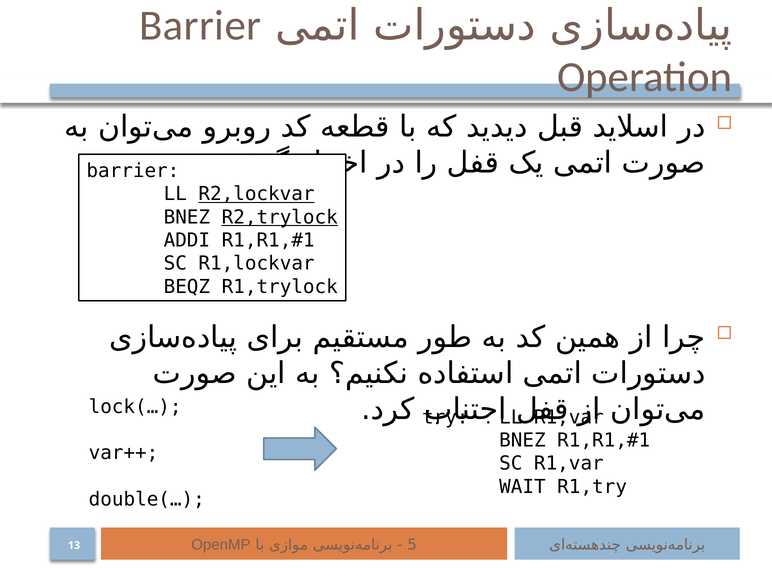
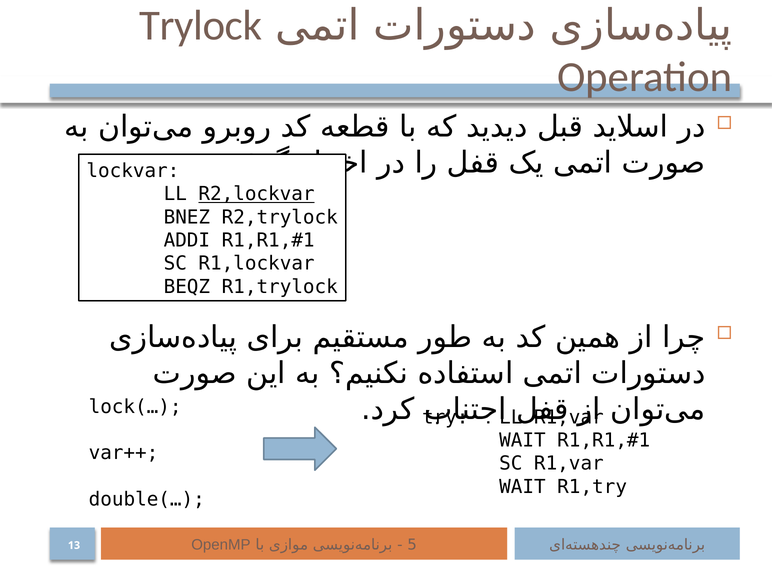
Barrier at (200, 26): Barrier -> Trylock
barrier at (133, 171): barrier -> lockvar
R2,trylock underline: present -> none
BNEZ at (522, 440): BNEZ -> WAIT
